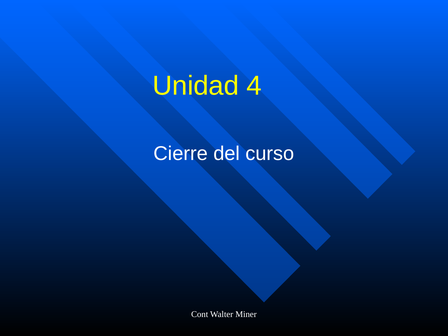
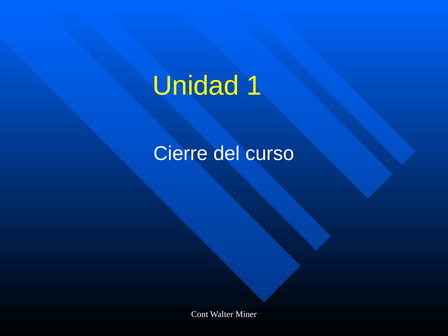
4: 4 -> 1
